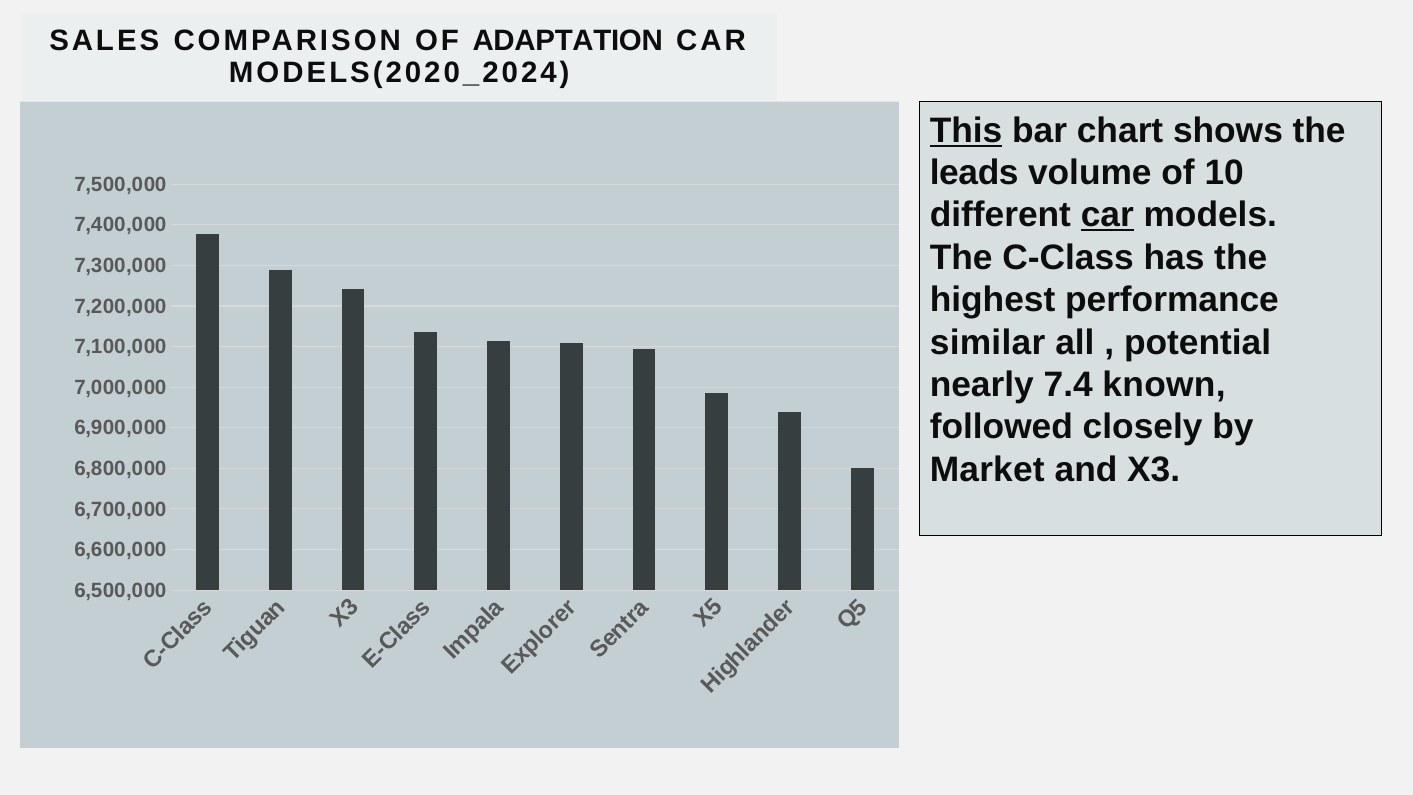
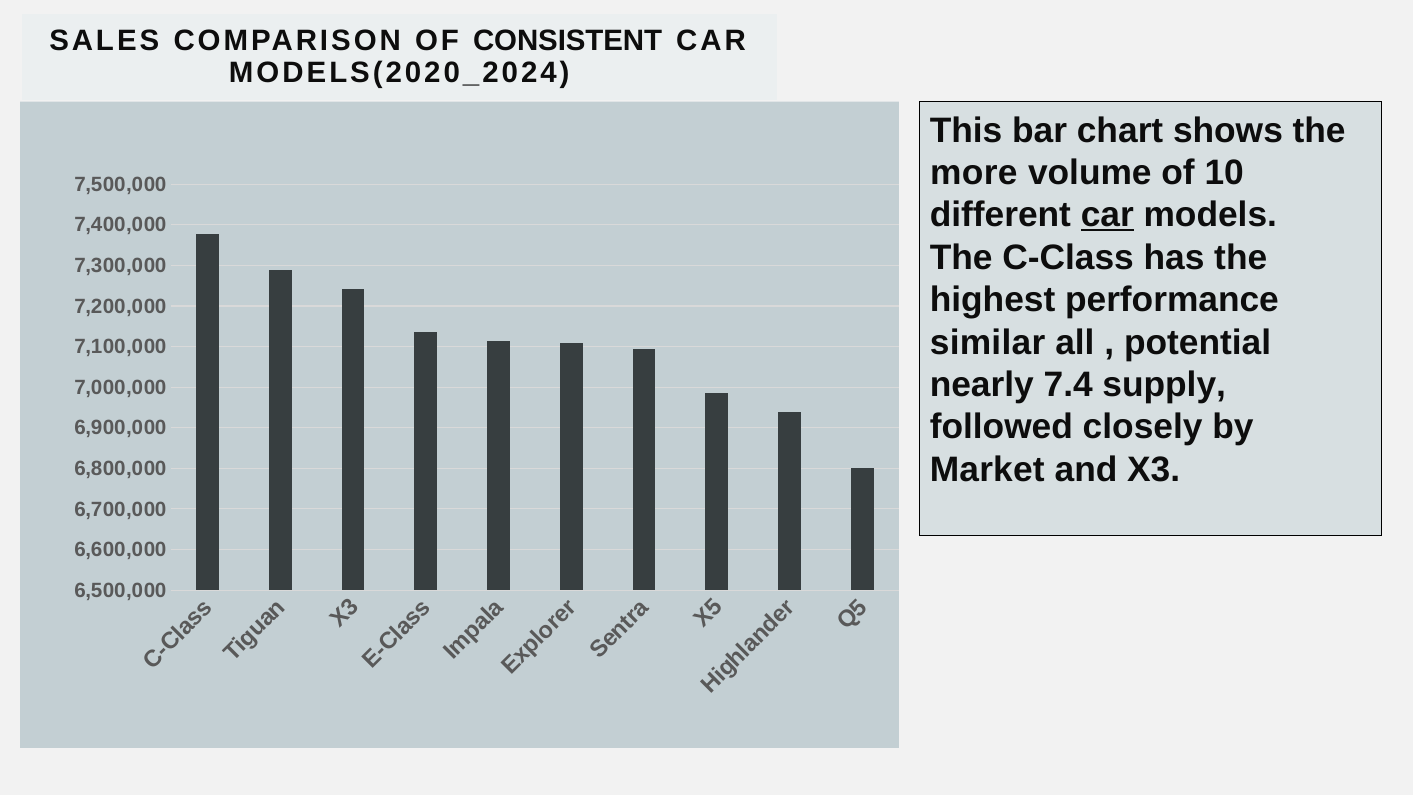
ADAPTATION: ADAPTATION -> CONSISTENT
This underline: present -> none
leads: leads -> more
known: known -> supply
